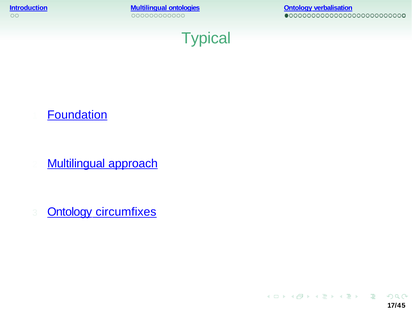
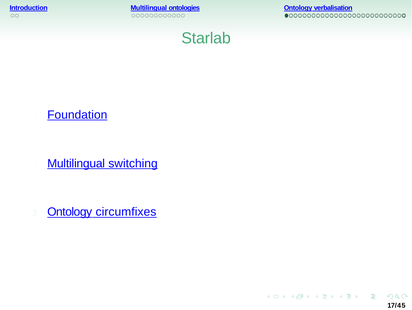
Typical: Typical -> Starlab
approach: approach -> switching
